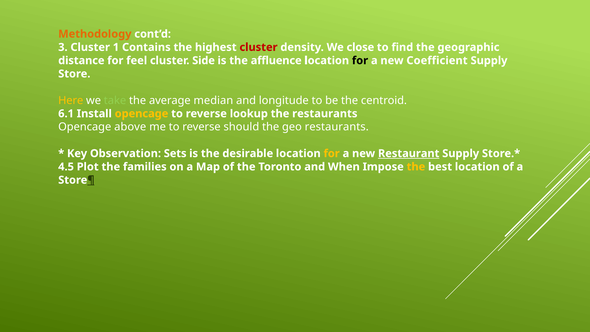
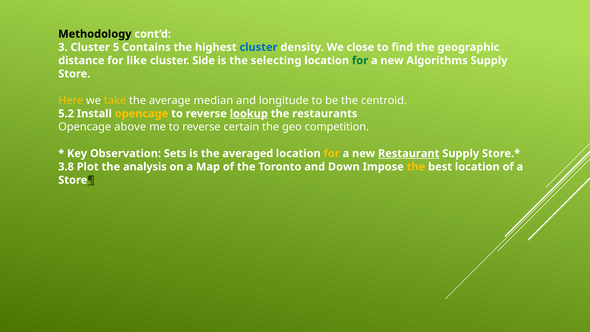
Methodology colour: orange -> black
1: 1 -> 5
cluster at (259, 47) colour: red -> blue
feel: feel -> like
affluence: affluence -> selecting
for at (360, 60) colour: black -> green
Coefficient: Coefficient -> Algorithms
take colour: light green -> yellow
6.1: 6.1 -> 5.2
lookup underline: none -> present
should: should -> certain
geo restaurants: restaurants -> competition
desirable: desirable -> averaged
4.5: 4.5 -> 3.8
families: families -> analysis
When: When -> Down
